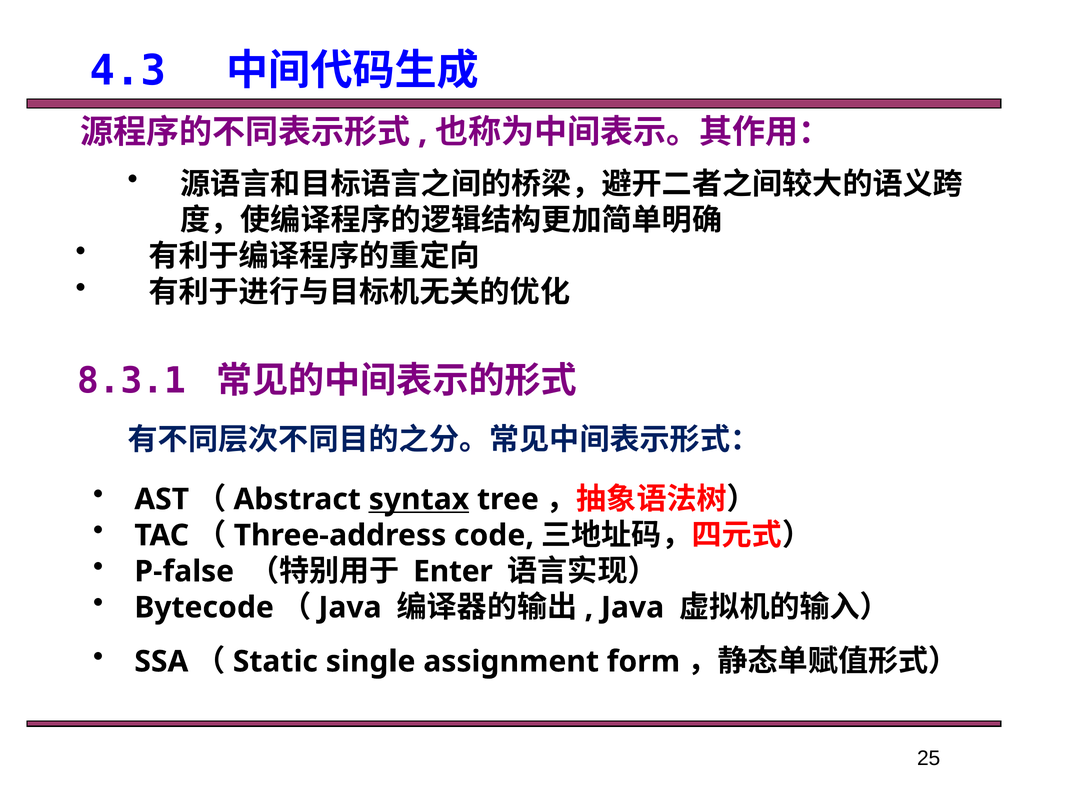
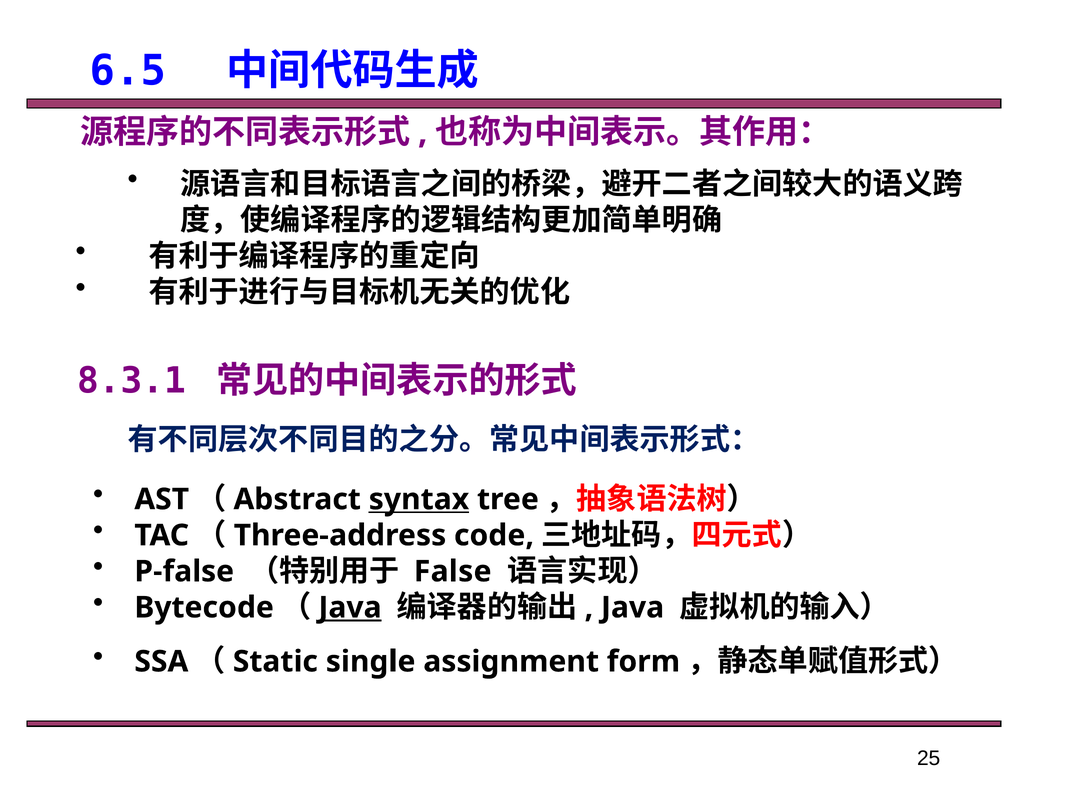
4.3: 4.3 -> 6.5
Enter: Enter -> False
Java at (350, 608) underline: none -> present
